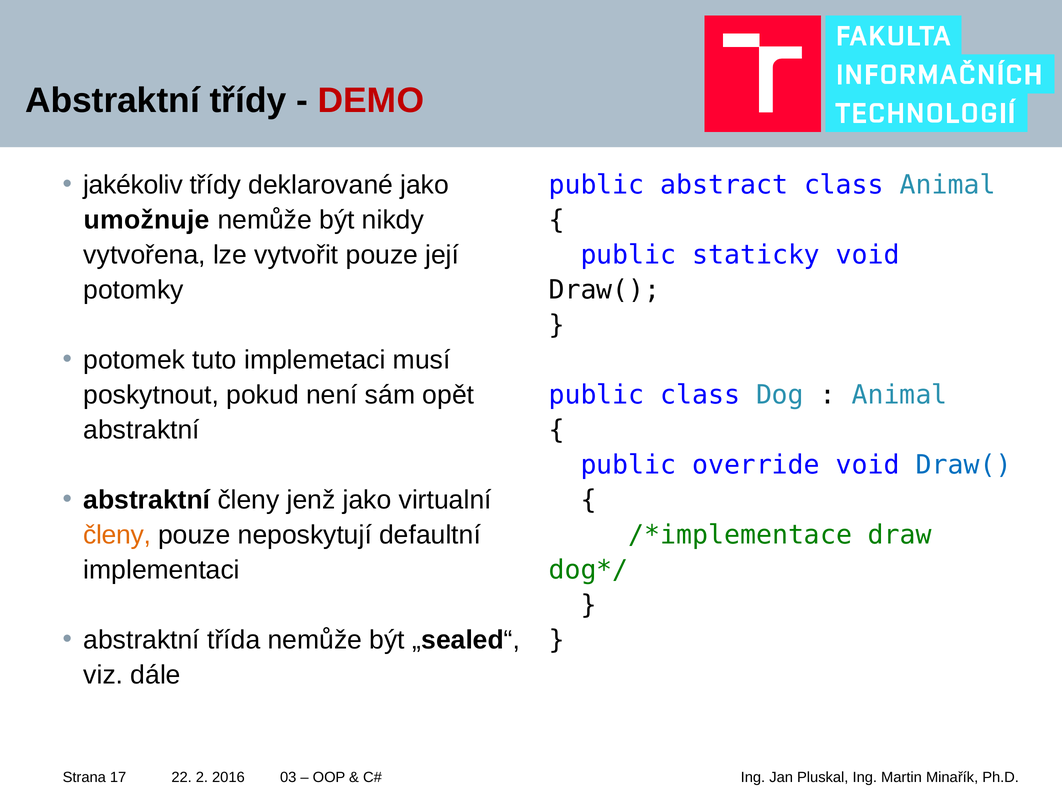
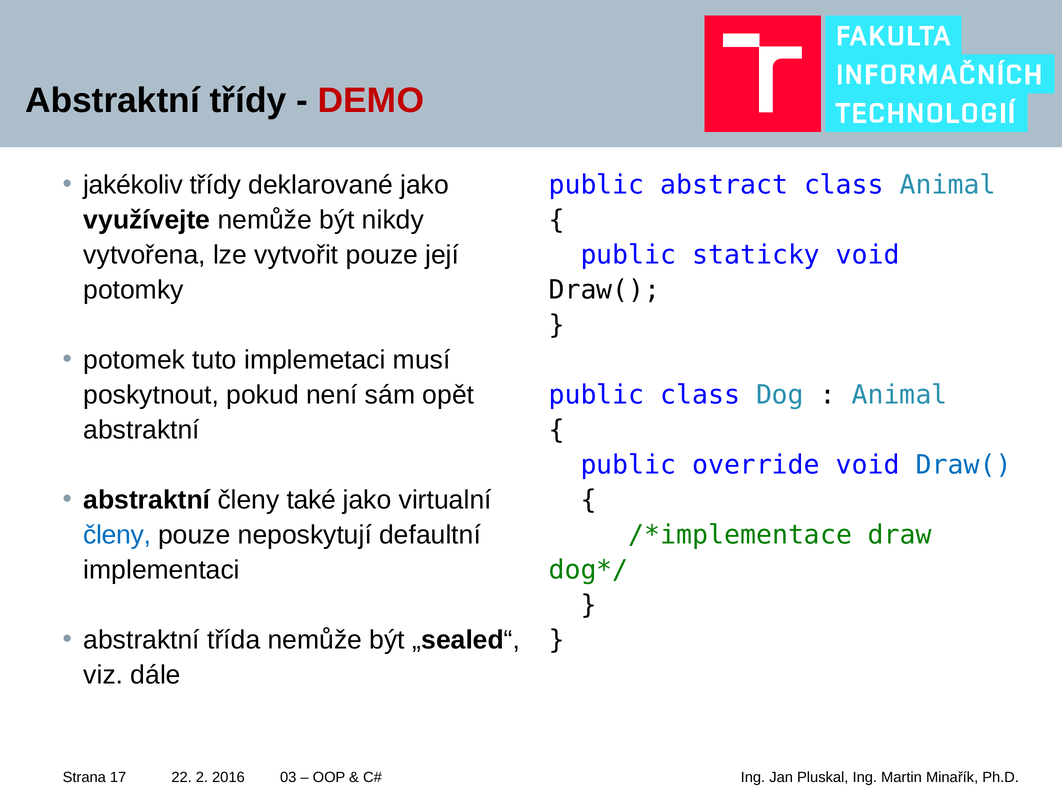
umožnuje: umožnuje -> využívejte
jenž: jenž -> také
členy at (117, 535) colour: orange -> blue
